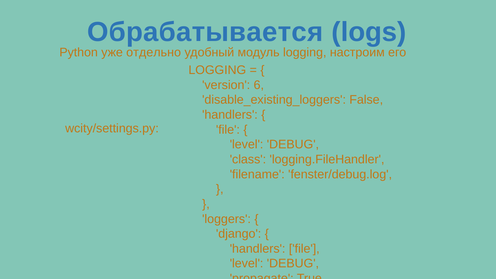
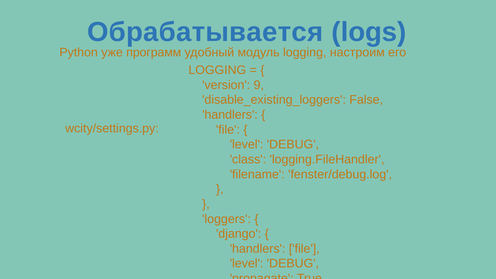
отдельно: отдельно -> программ
6: 6 -> 9
